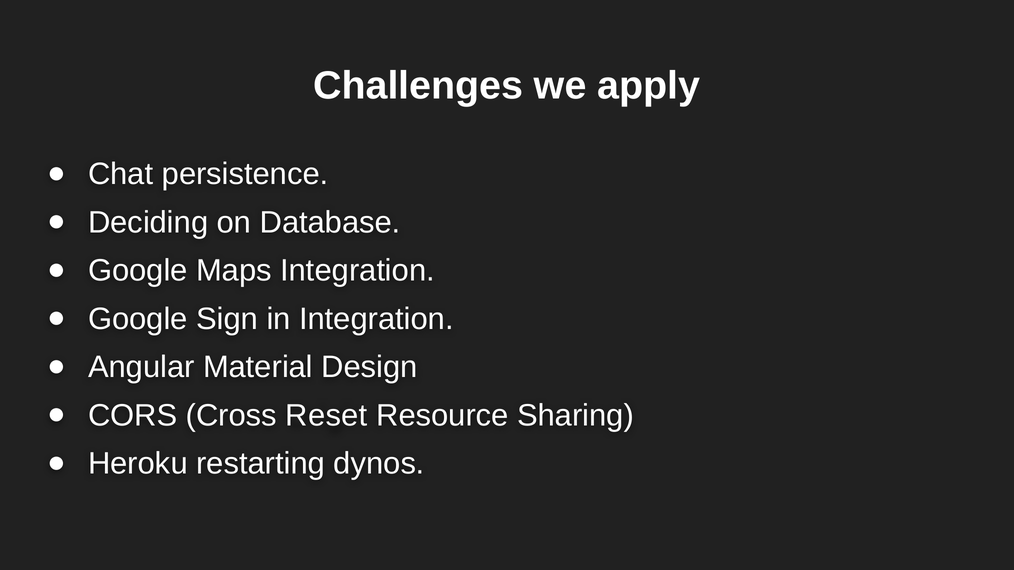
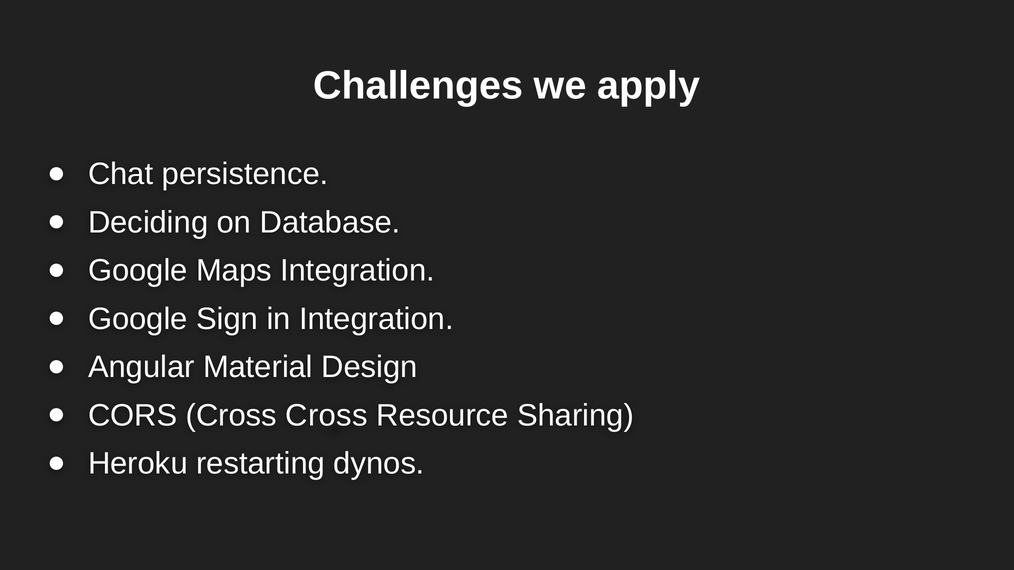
Cross Reset: Reset -> Cross
